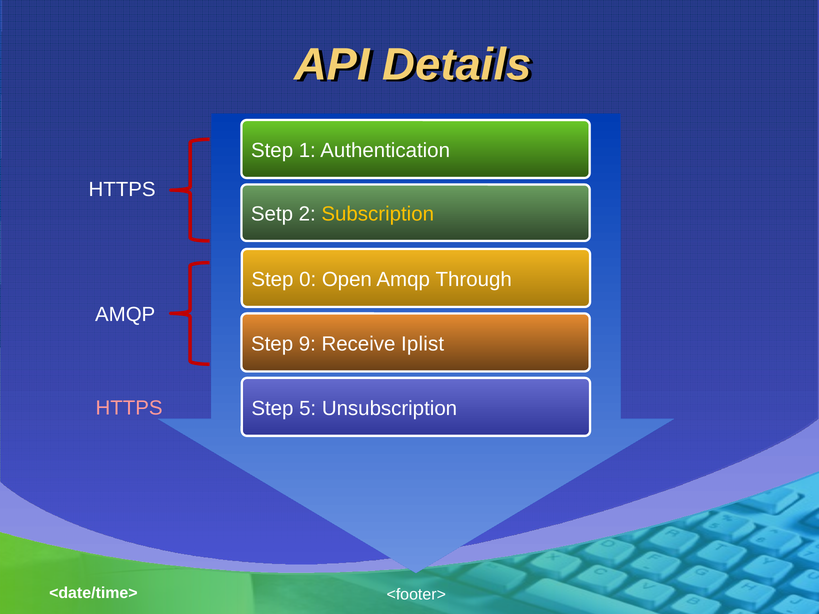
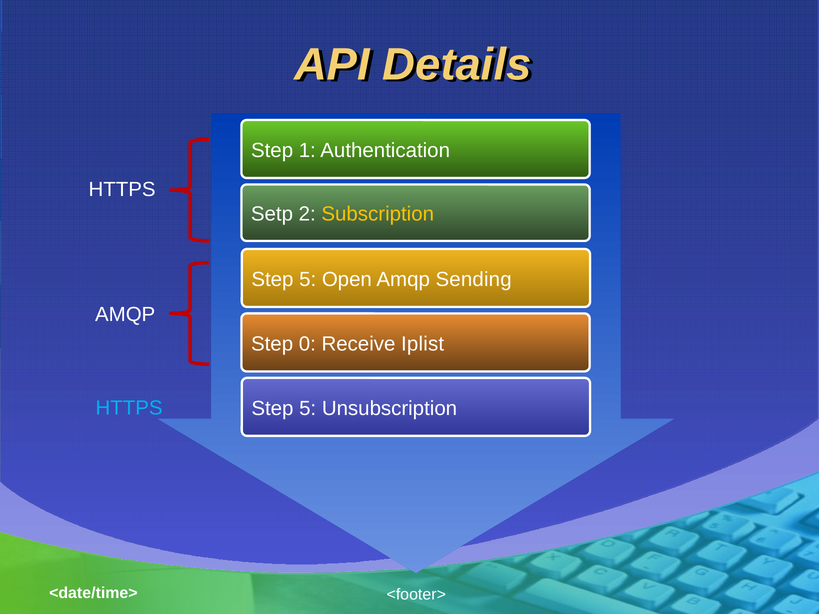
0 at (308, 279): 0 -> 5
Through: Through -> Sending
9: 9 -> 0
HTTPS at (129, 408) colour: pink -> light blue
